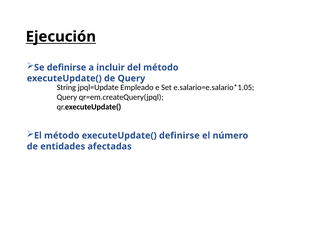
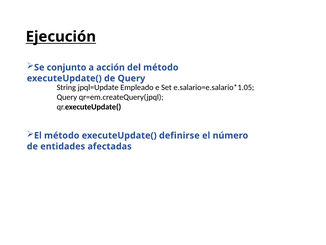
Se definirse: definirse -> conjunto
incluir: incluir -> acción
